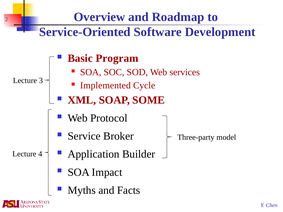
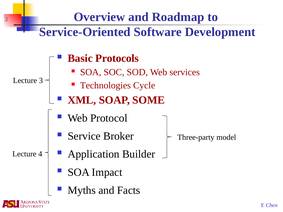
Program: Program -> Protocols
Implemented: Implemented -> Technologies
